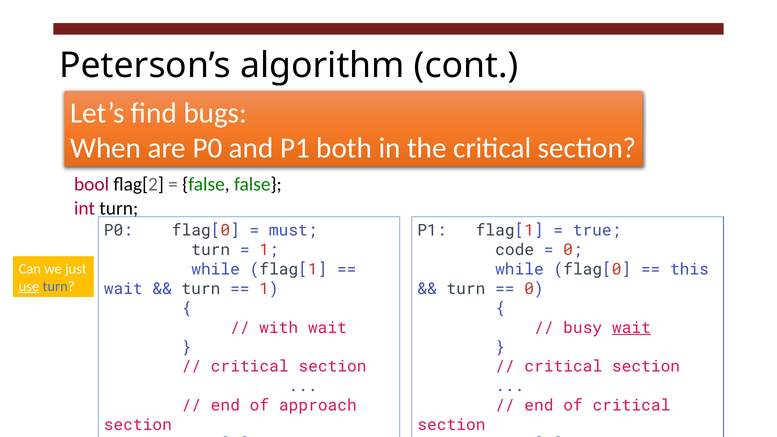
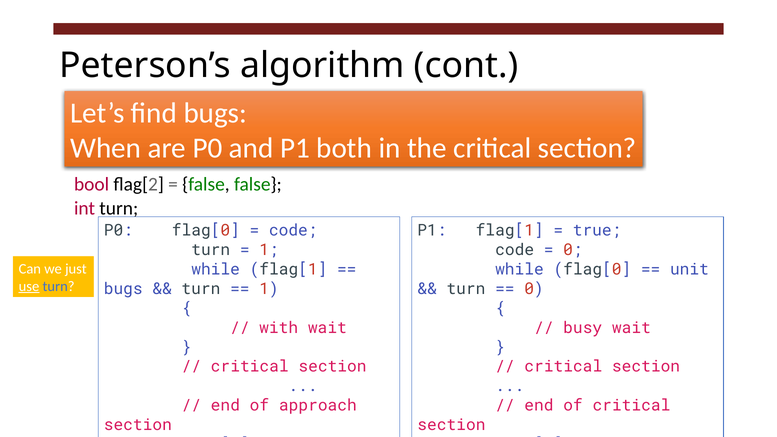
must at (293, 231): must -> code
this: this -> unit
wait at (123, 289): wait -> bugs
wait at (631, 328) underline: present -> none
